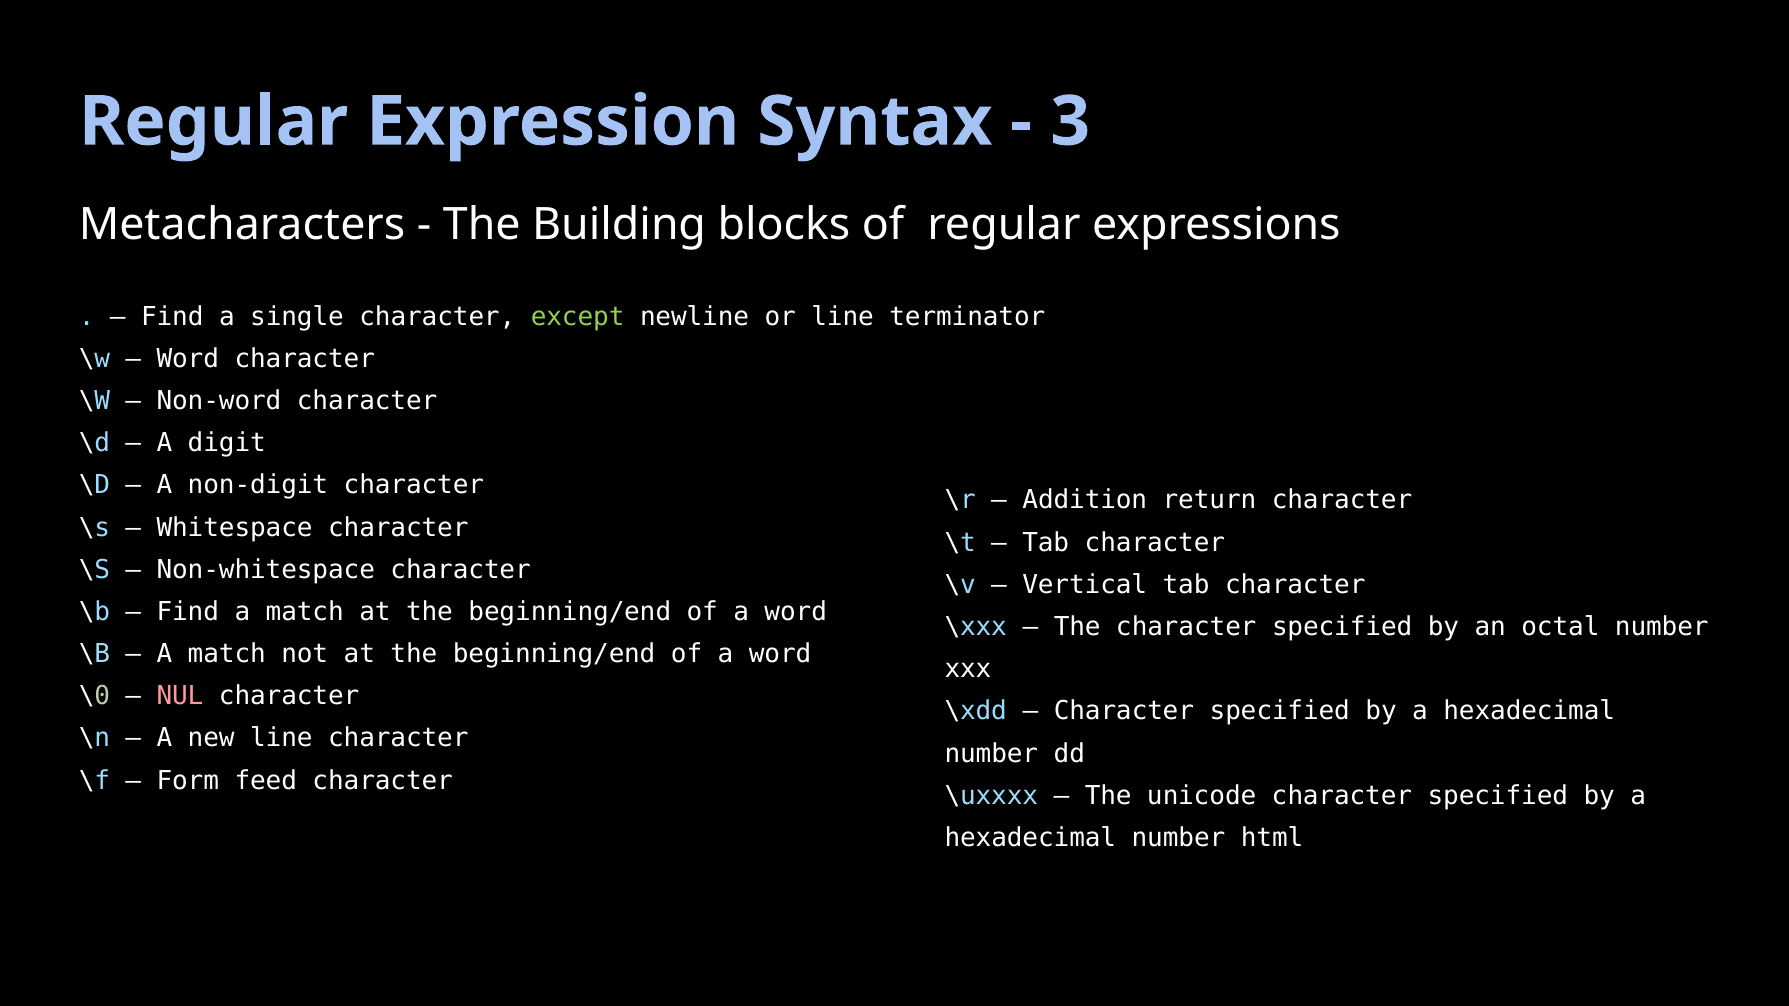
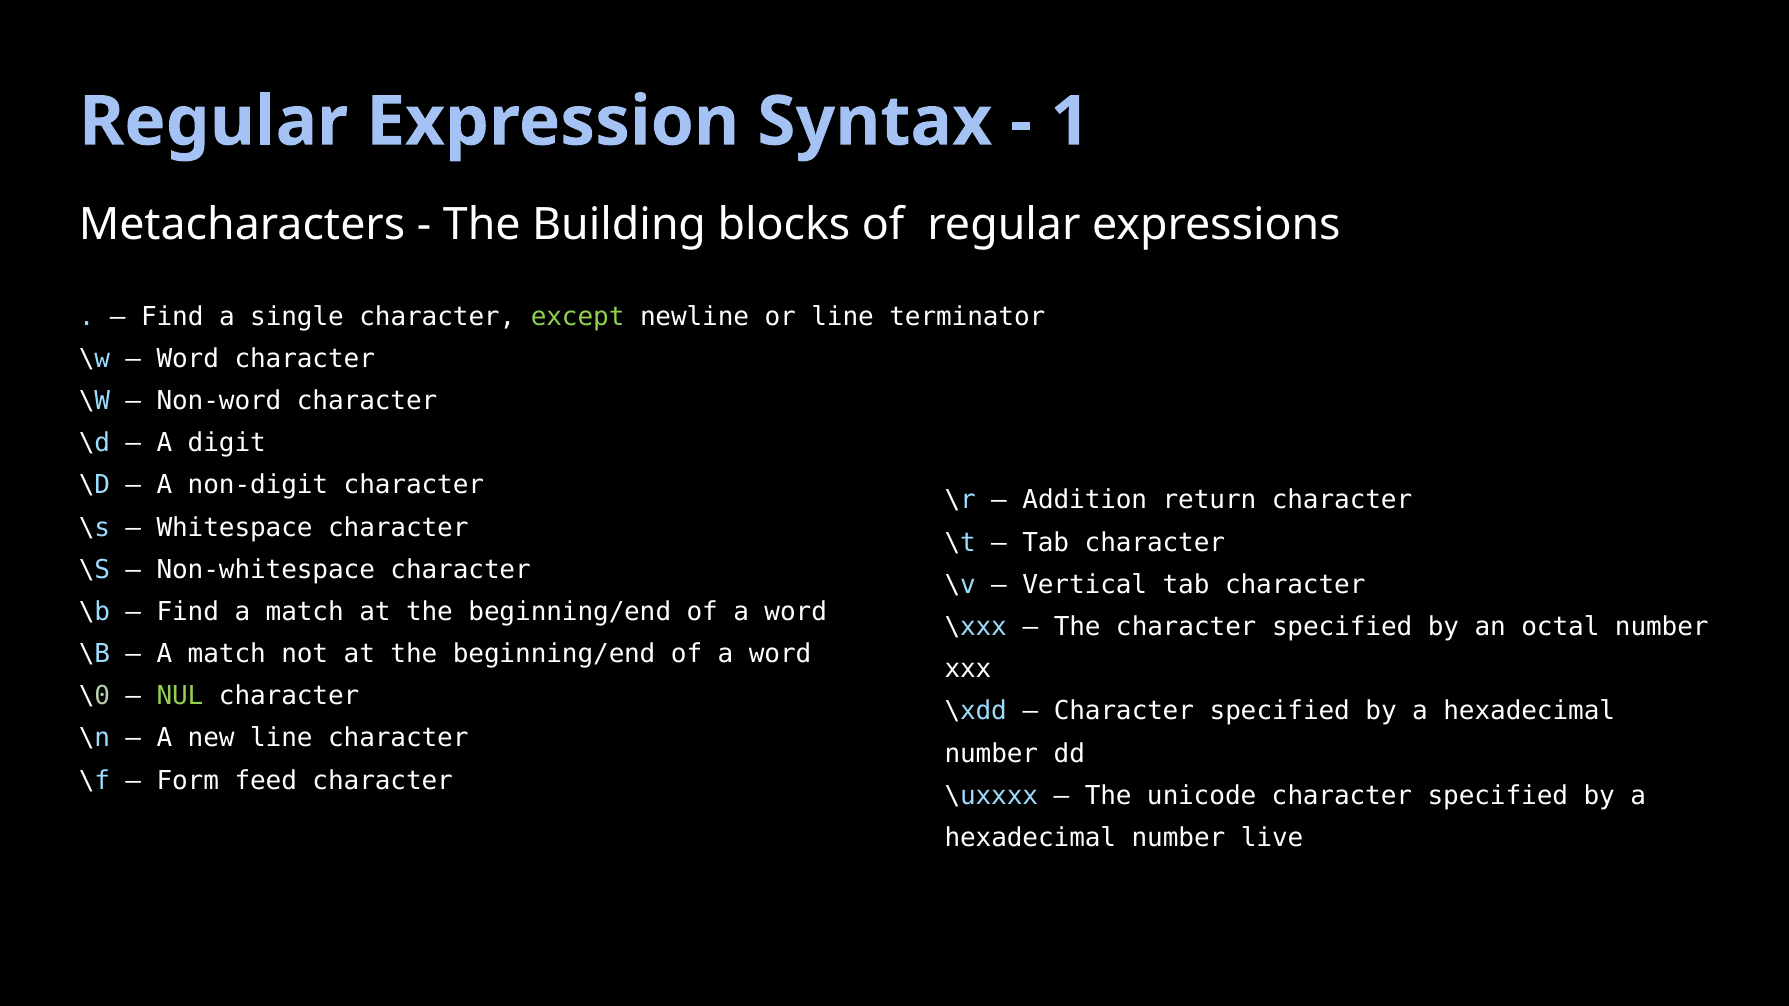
3: 3 -> 1
NUL colour: pink -> light green
html: html -> live
